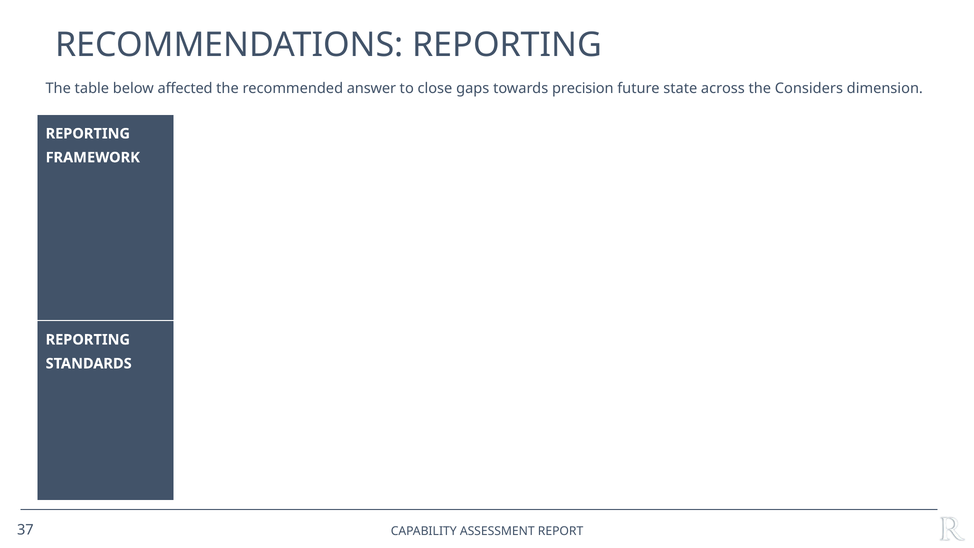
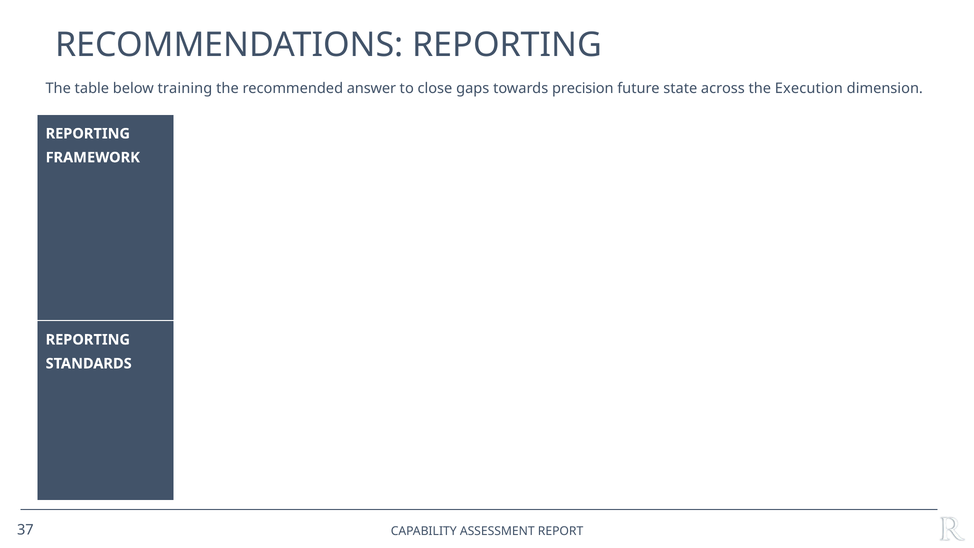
affected: affected -> training
Considers: Considers -> Execution
